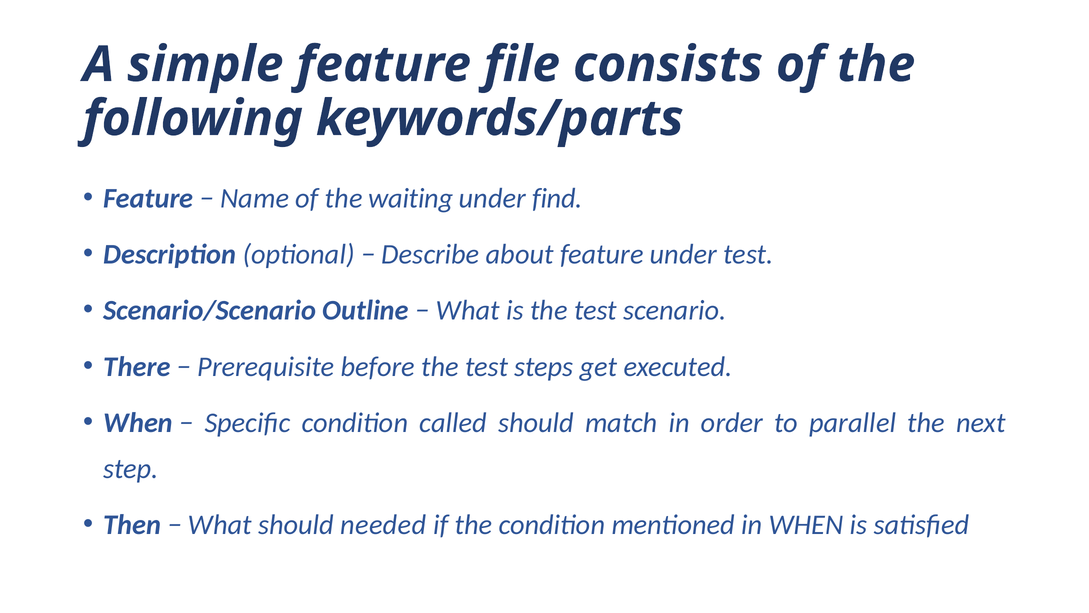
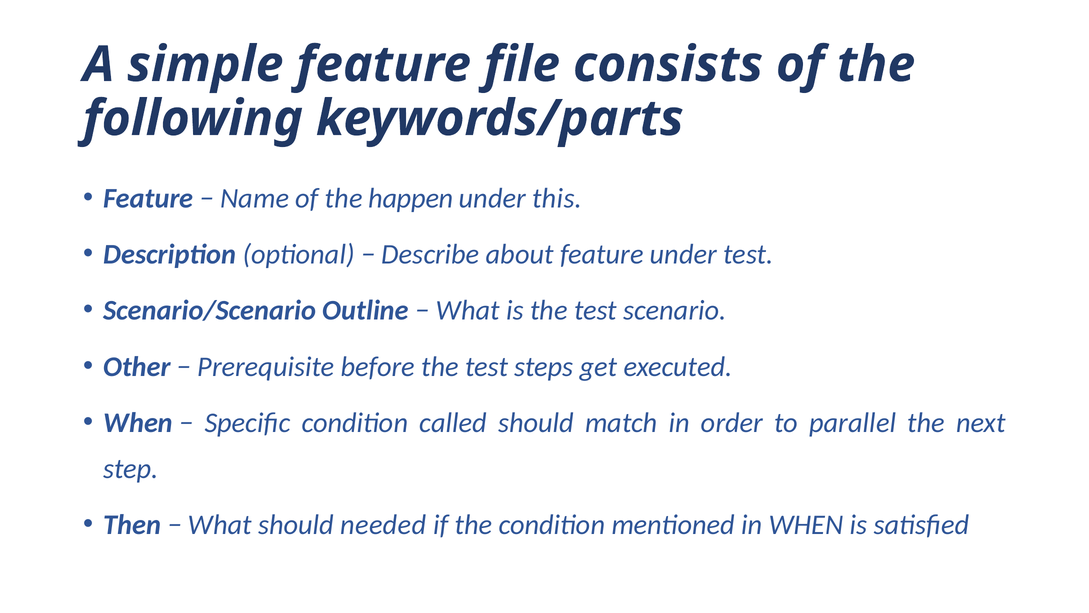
waiting: waiting -> happen
find: find -> this
There: There -> Other
